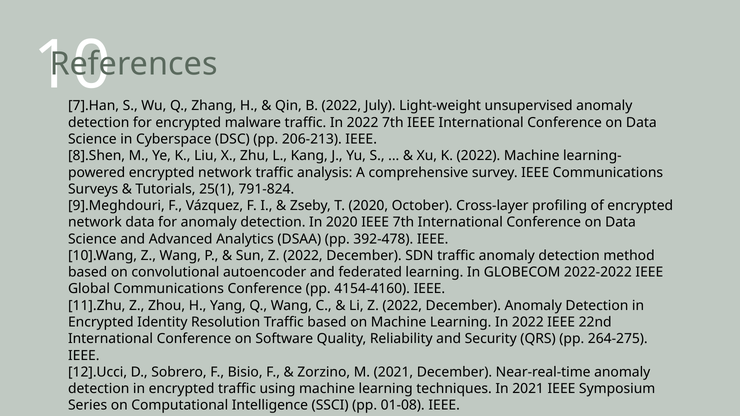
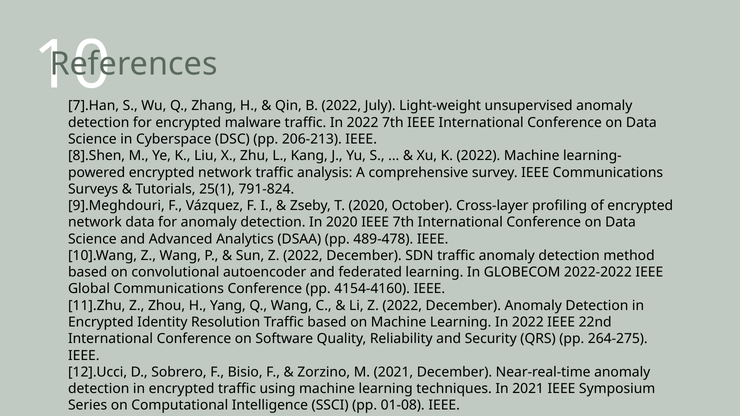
392-478: 392-478 -> 489-478
